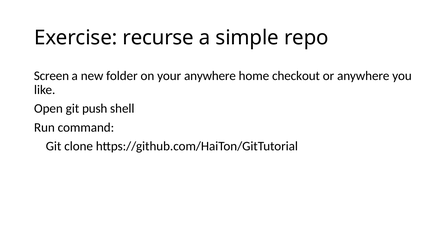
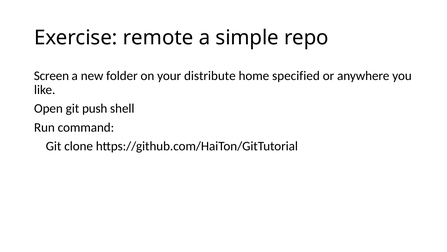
recurse: recurse -> remote
your anywhere: anywhere -> distribute
checkout: checkout -> specified
